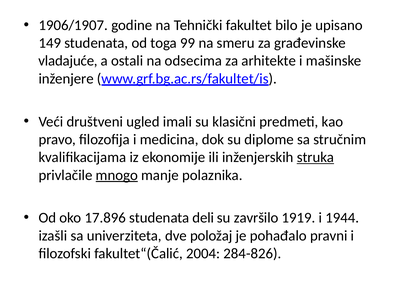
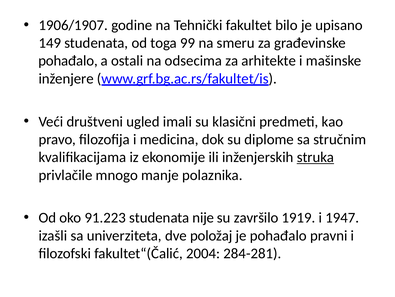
vladajuće at (68, 61): vladajuće -> pohađalo
mnogo underline: present -> none
17.896: 17.896 -> 91.223
deli: deli -> nije
1944: 1944 -> 1947
284-826: 284-826 -> 284-281
